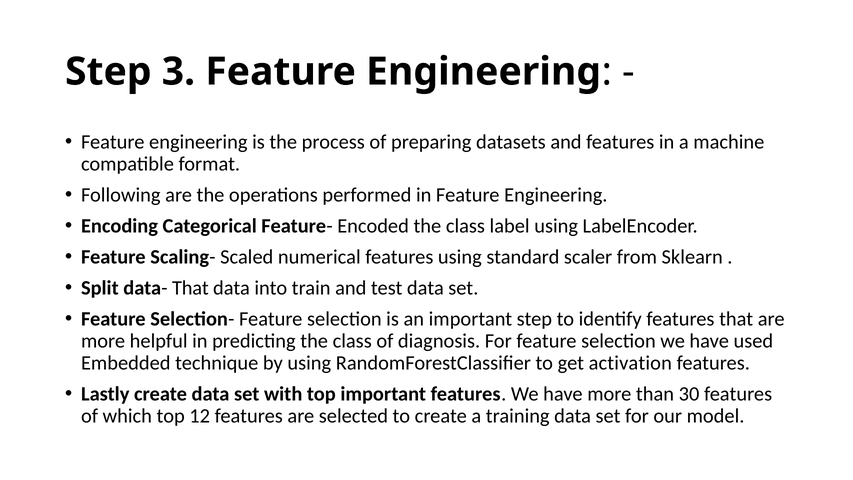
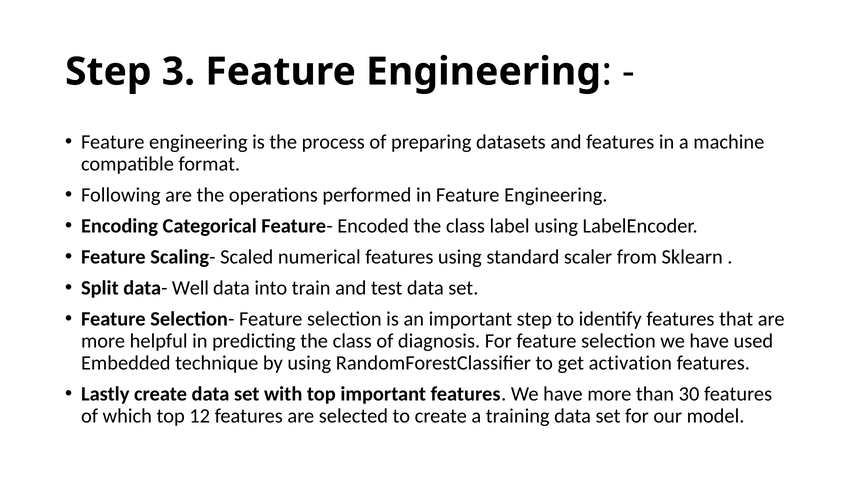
data- That: That -> Well
